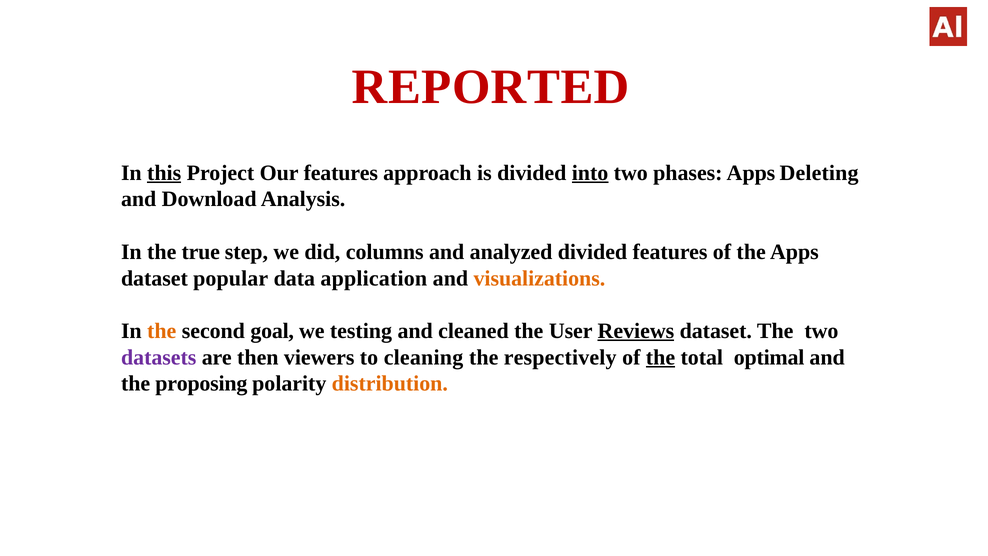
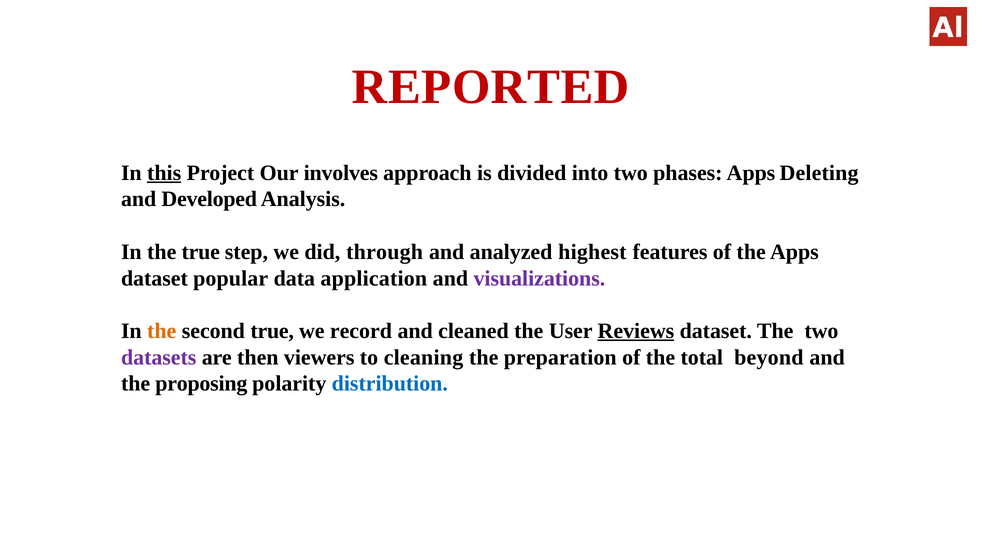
Our features: features -> involves
into underline: present -> none
Download: Download -> Developed
columns: columns -> through
analyzed divided: divided -> highest
visualizations colour: orange -> purple
second goal: goal -> true
testing: testing -> record
respectively: respectively -> preparation
the at (660, 357) underline: present -> none
optimal: optimal -> beyond
distribution colour: orange -> blue
